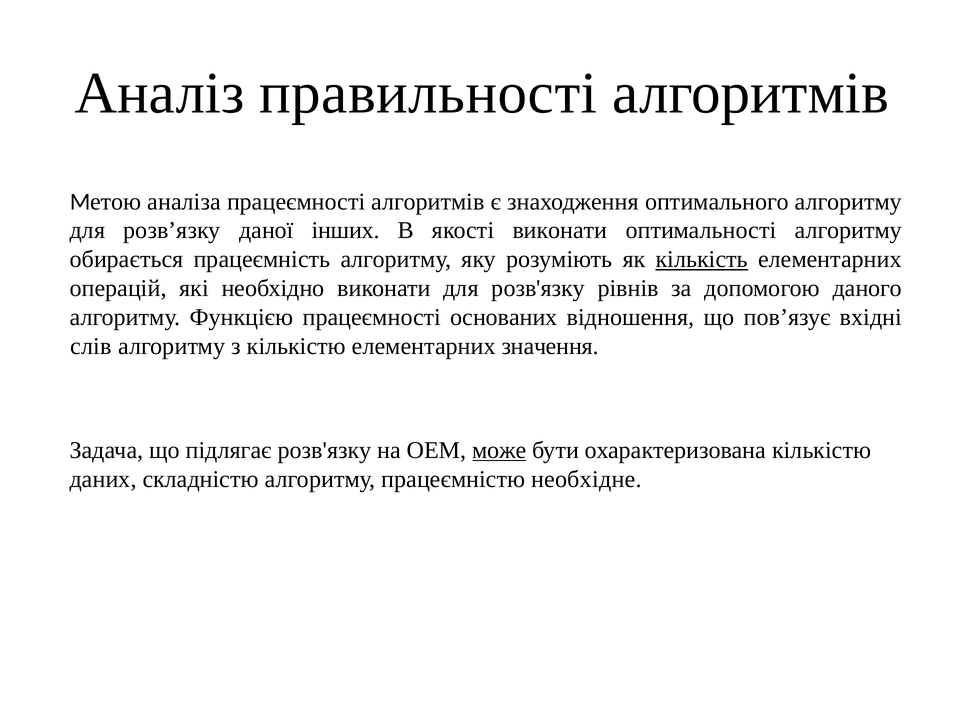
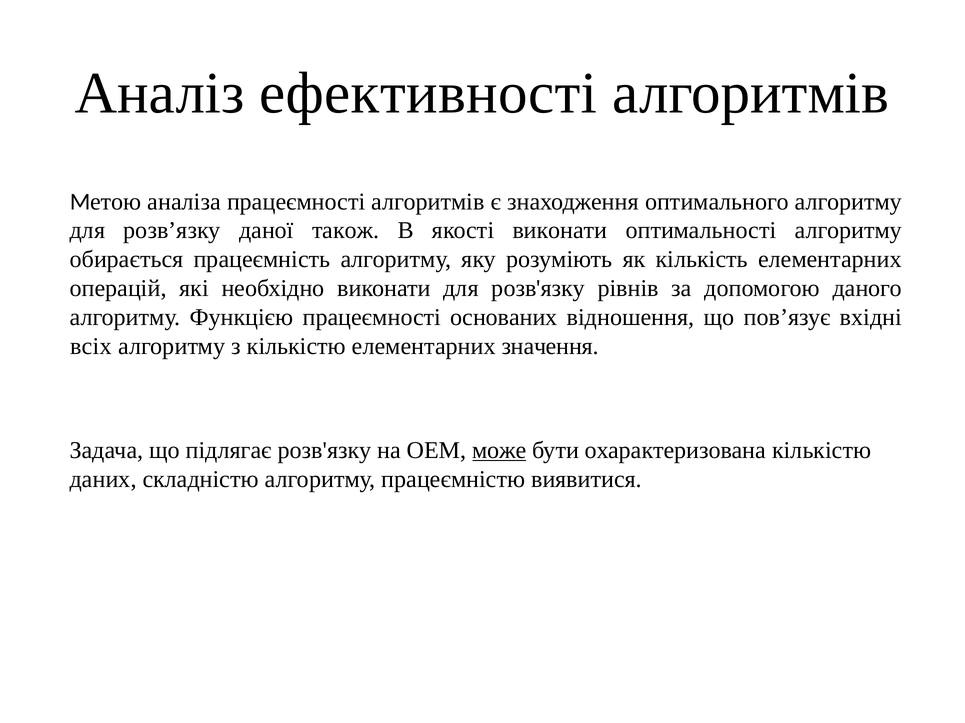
правильності: правильності -> ефективності
інших: інших -> також
кількість underline: present -> none
слів: слів -> всіх
необхідне: необхідне -> виявитися
